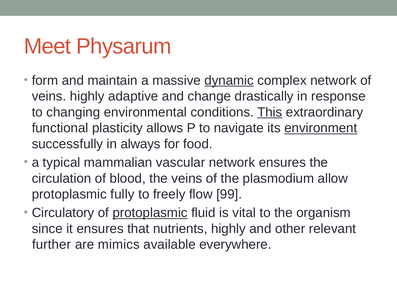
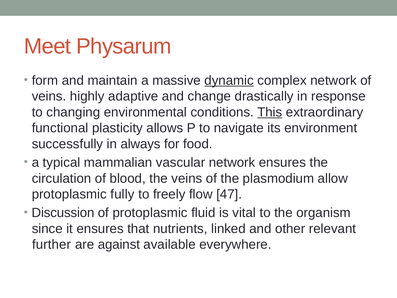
environment underline: present -> none
99: 99 -> 47
Circulatory: Circulatory -> Discussion
protoplasmic at (150, 213) underline: present -> none
nutrients highly: highly -> linked
mimics: mimics -> against
